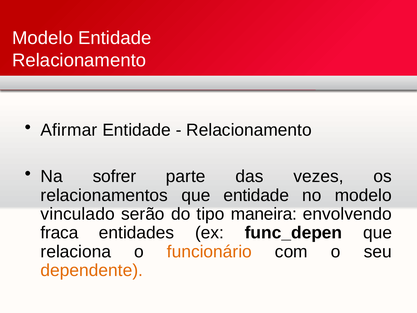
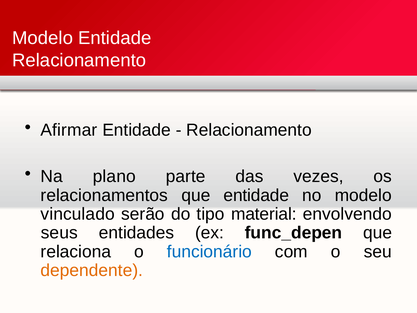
sofrer: sofrer -> plano
maneira: maneira -> material
fraca: fraca -> seus
funcionário colour: orange -> blue
